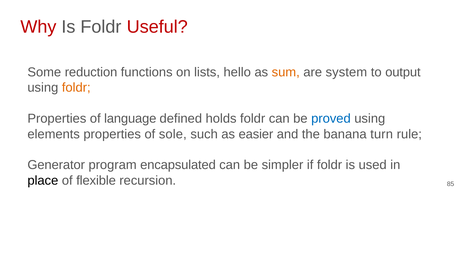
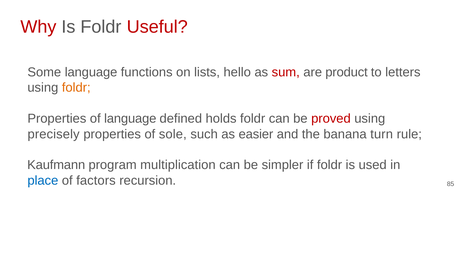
Some reduction: reduction -> language
sum colour: orange -> red
system: system -> product
output: output -> letters
proved colour: blue -> red
elements: elements -> precisely
Generator: Generator -> Kaufmann
encapsulated: encapsulated -> multiplication
place colour: black -> blue
flexible: flexible -> factors
